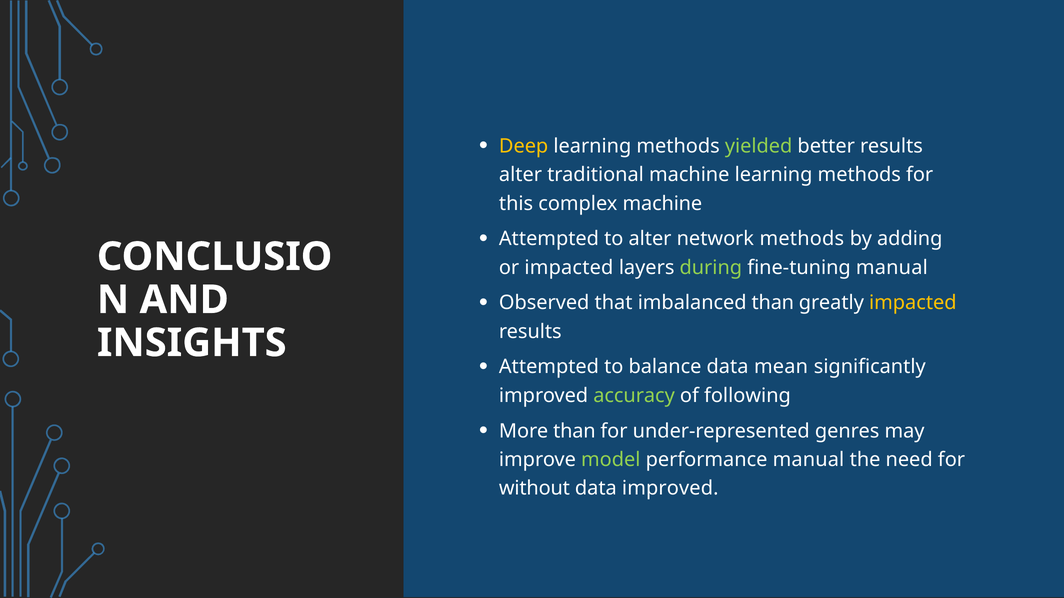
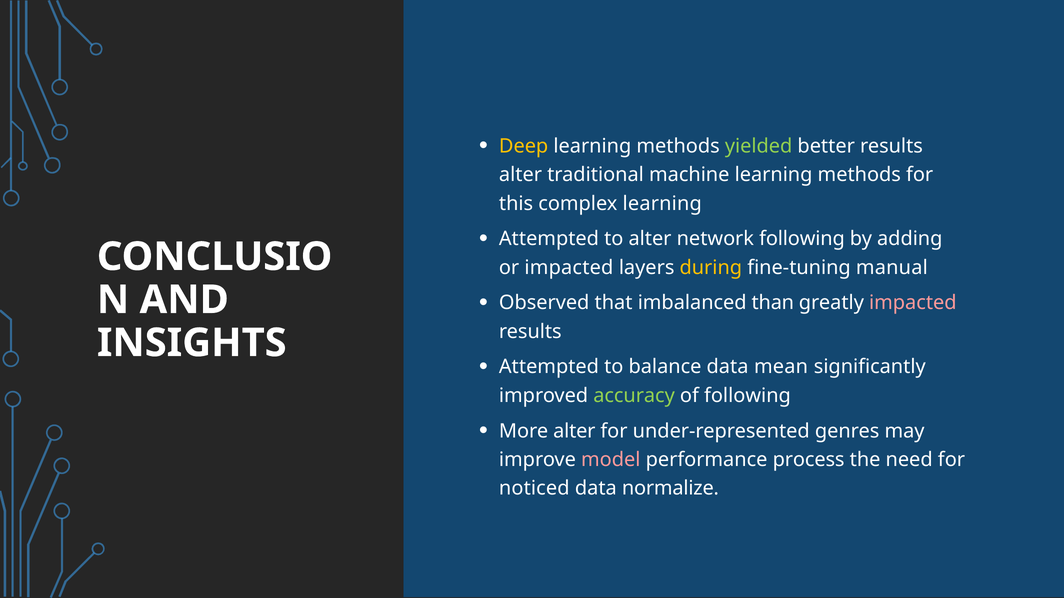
complex machine: machine -> learning
network methods: methods -> following
during colour: light green -> yellow
impacted at (913, 303) colour: yellow -> pink
More than: than -> alter
model colour: light green -> pink
performance manual: manual -> process
without: without -> noticed
data improved: improved -> normalize
